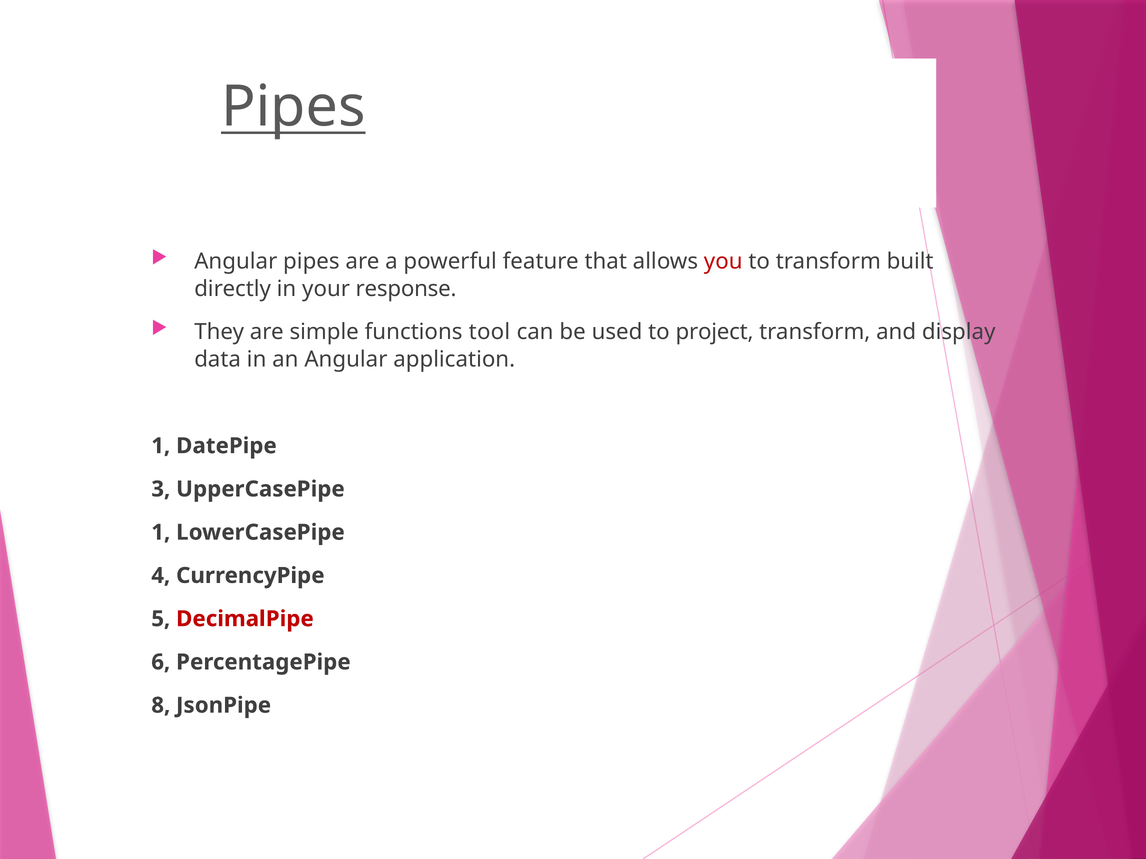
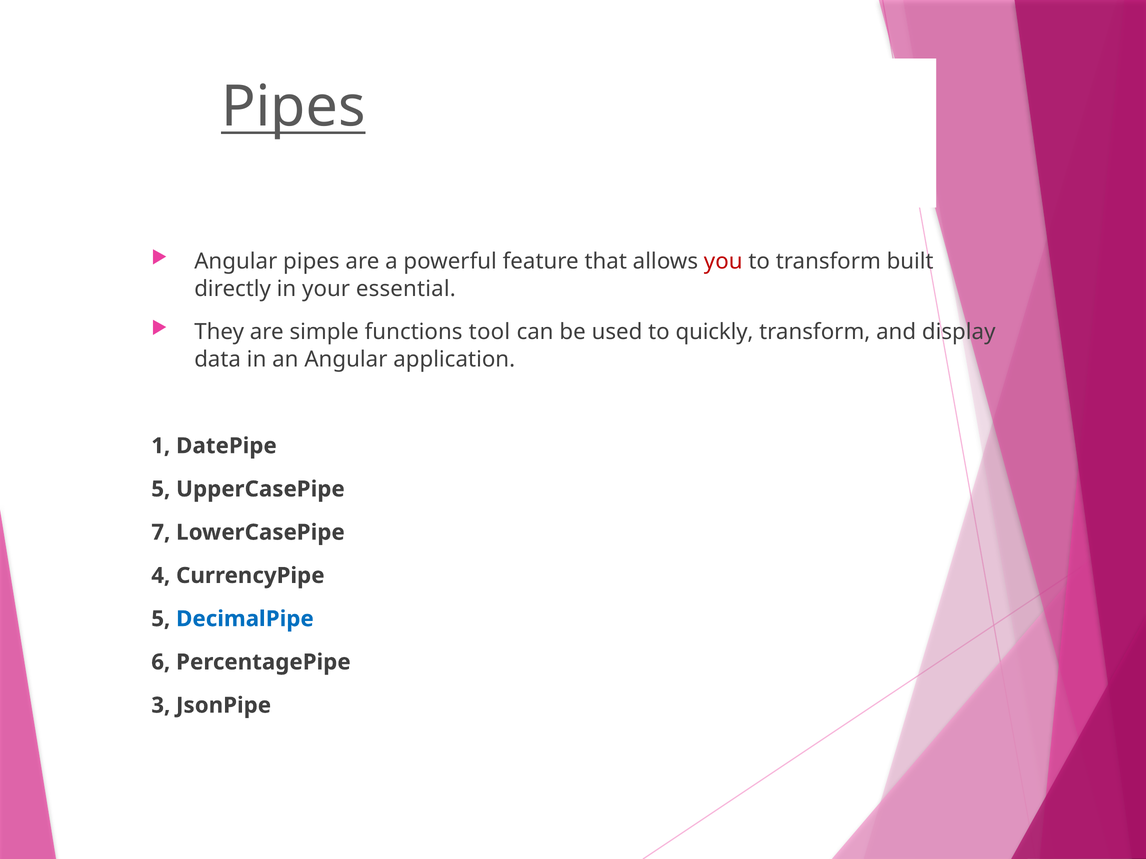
response: response -> essential
project: project -> quickly
3 at (161, 489): 3 -> 5
1 at (161, 533): 1 -> 7
DecimalPipe colour: red -> blue
8: 8 -> 3
